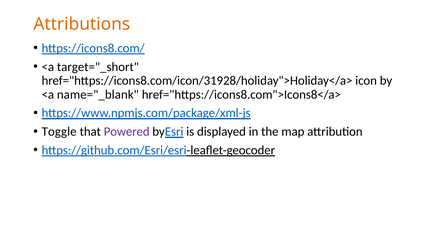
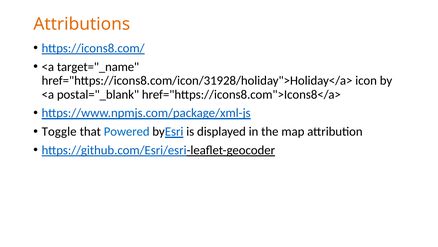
target="_short: target="_short -> target="_name
name="_blank: name="_blank -> postal="_blank
Powered colour: purple -> blue
